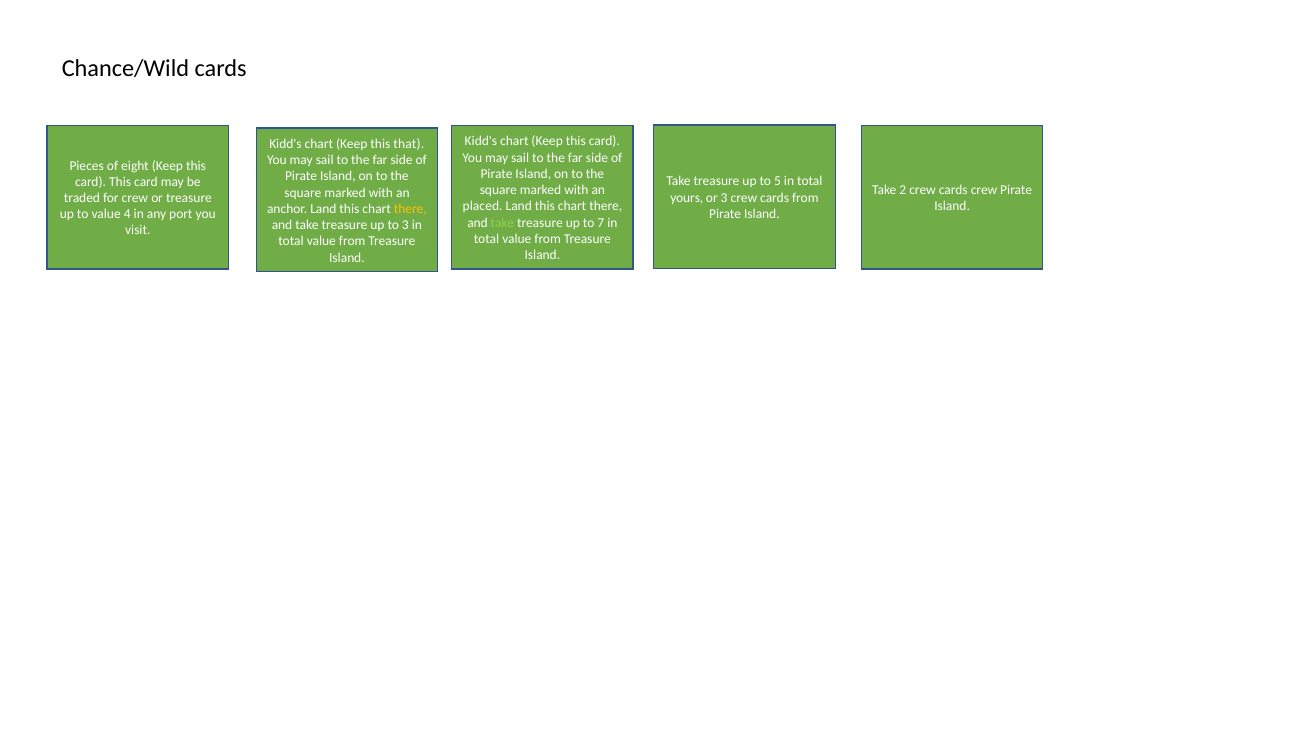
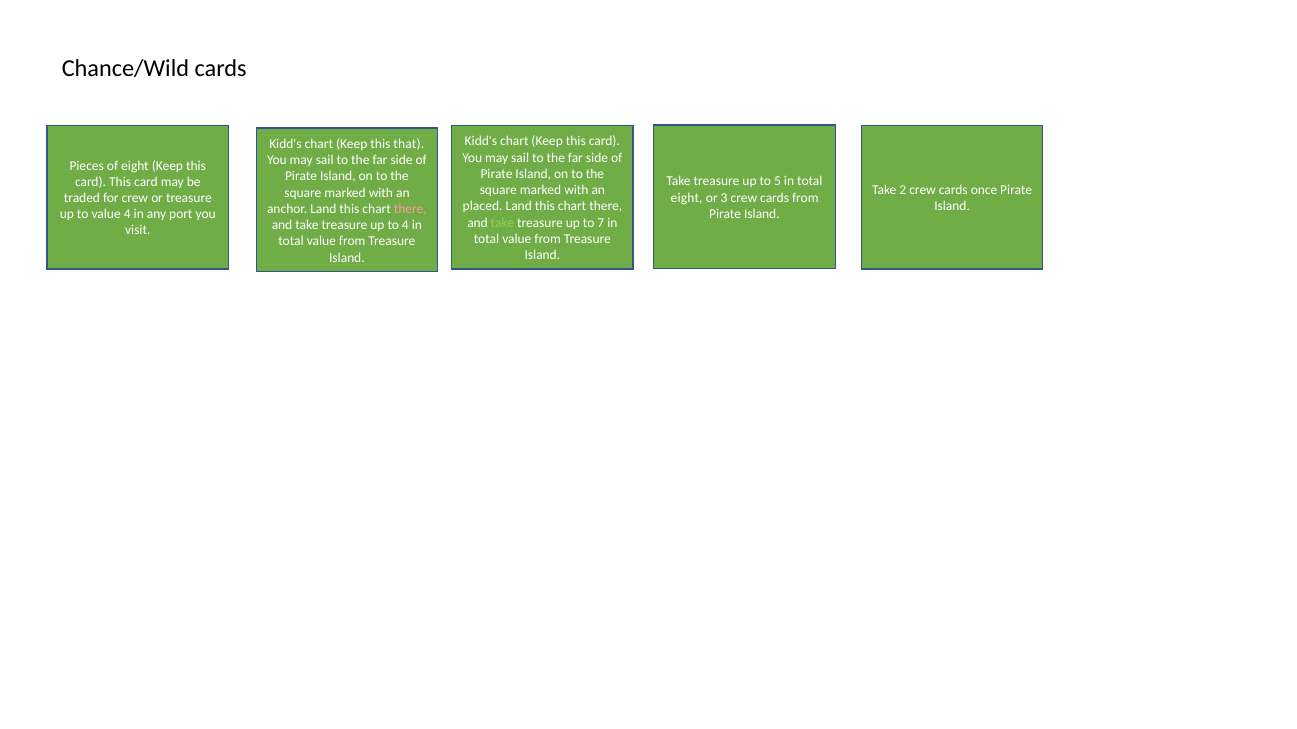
cards crew: crew -> once
yours at (687, 198): yours -> eight
there at (410, 209) colour: yellow -> pink
to 3: 3 -> 4
